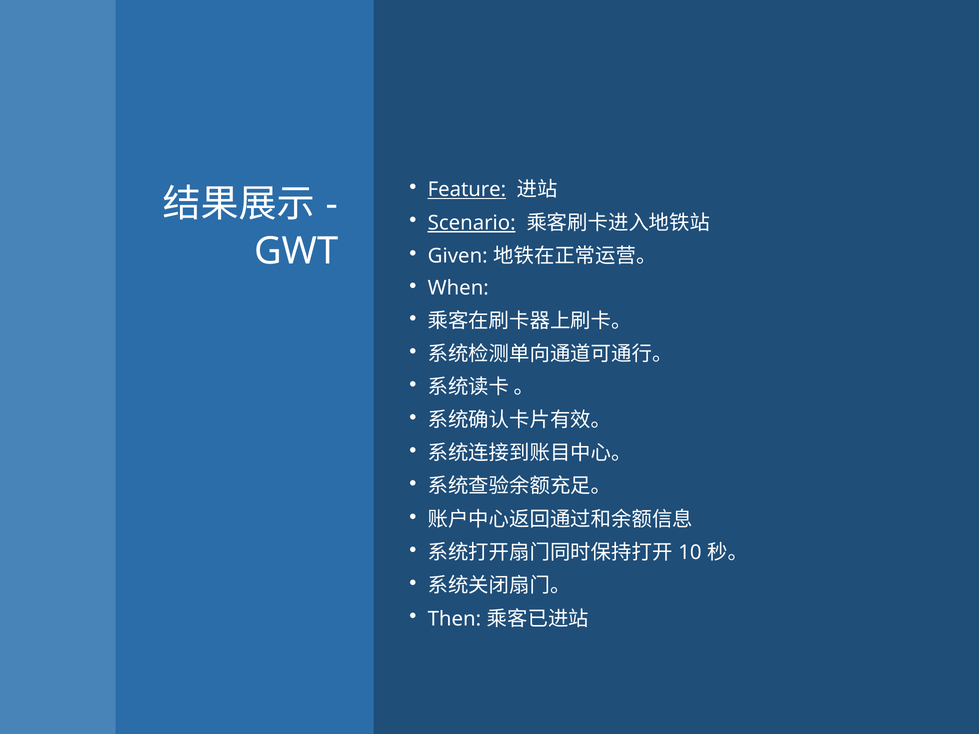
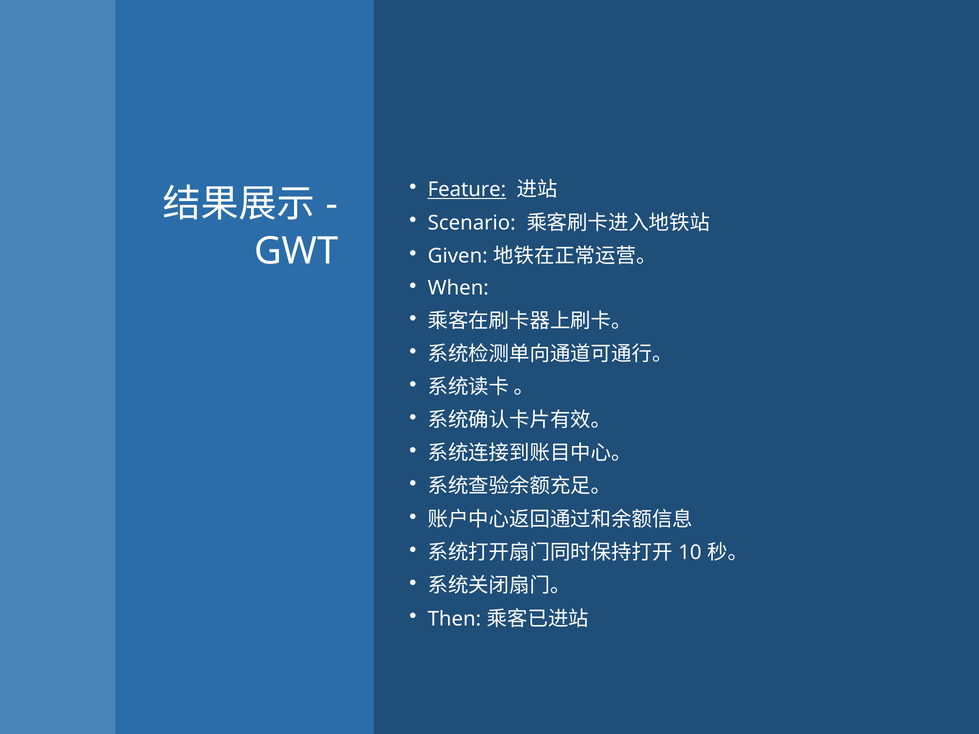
Scenario underline: present -> none
